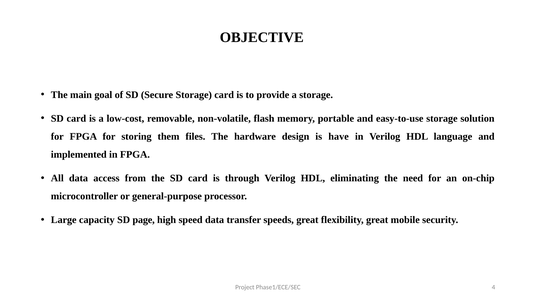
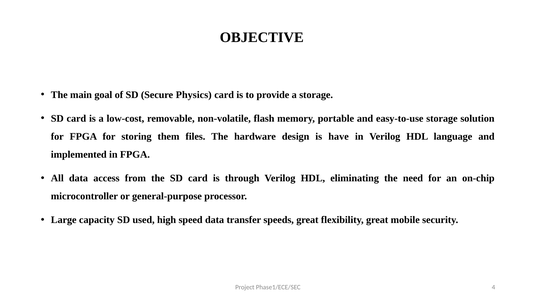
Secure Storage: Storage -> Physics
page: page -> used
